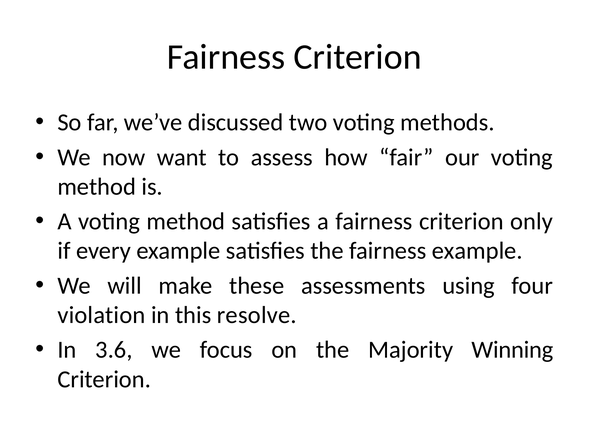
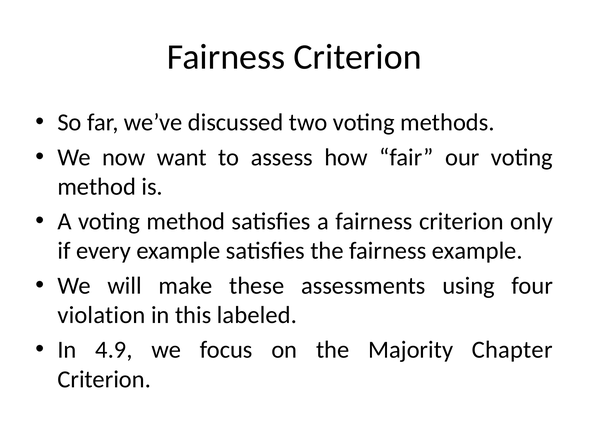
resolve: resolve -> labeled
3.6: 3.6 -> 4.9
Winning: Winning -> Chapter
